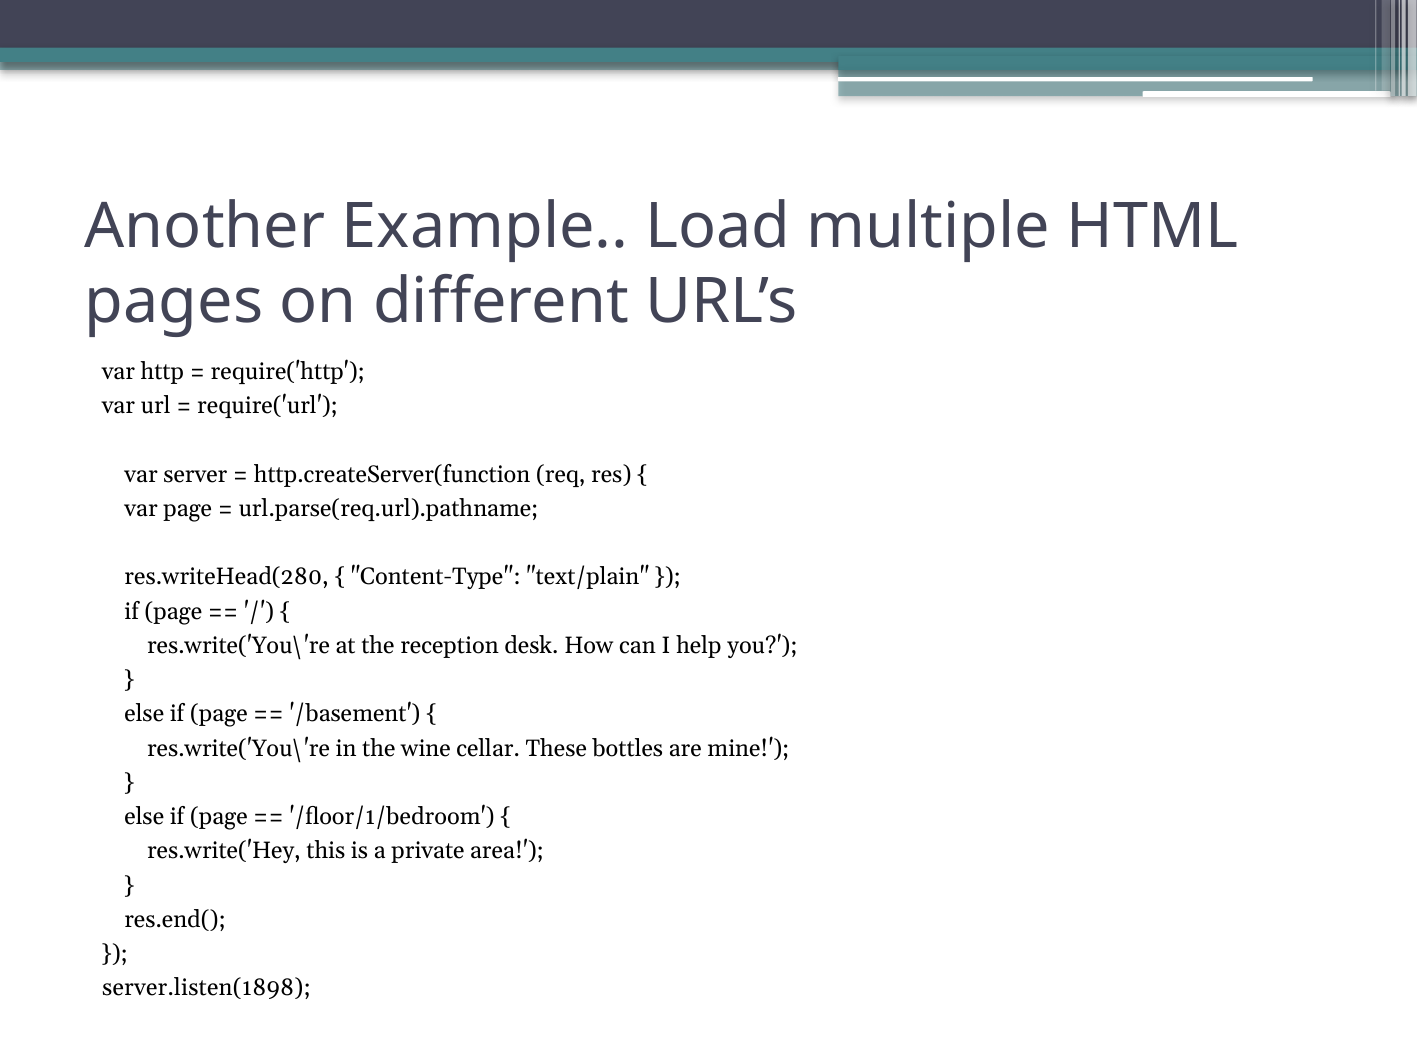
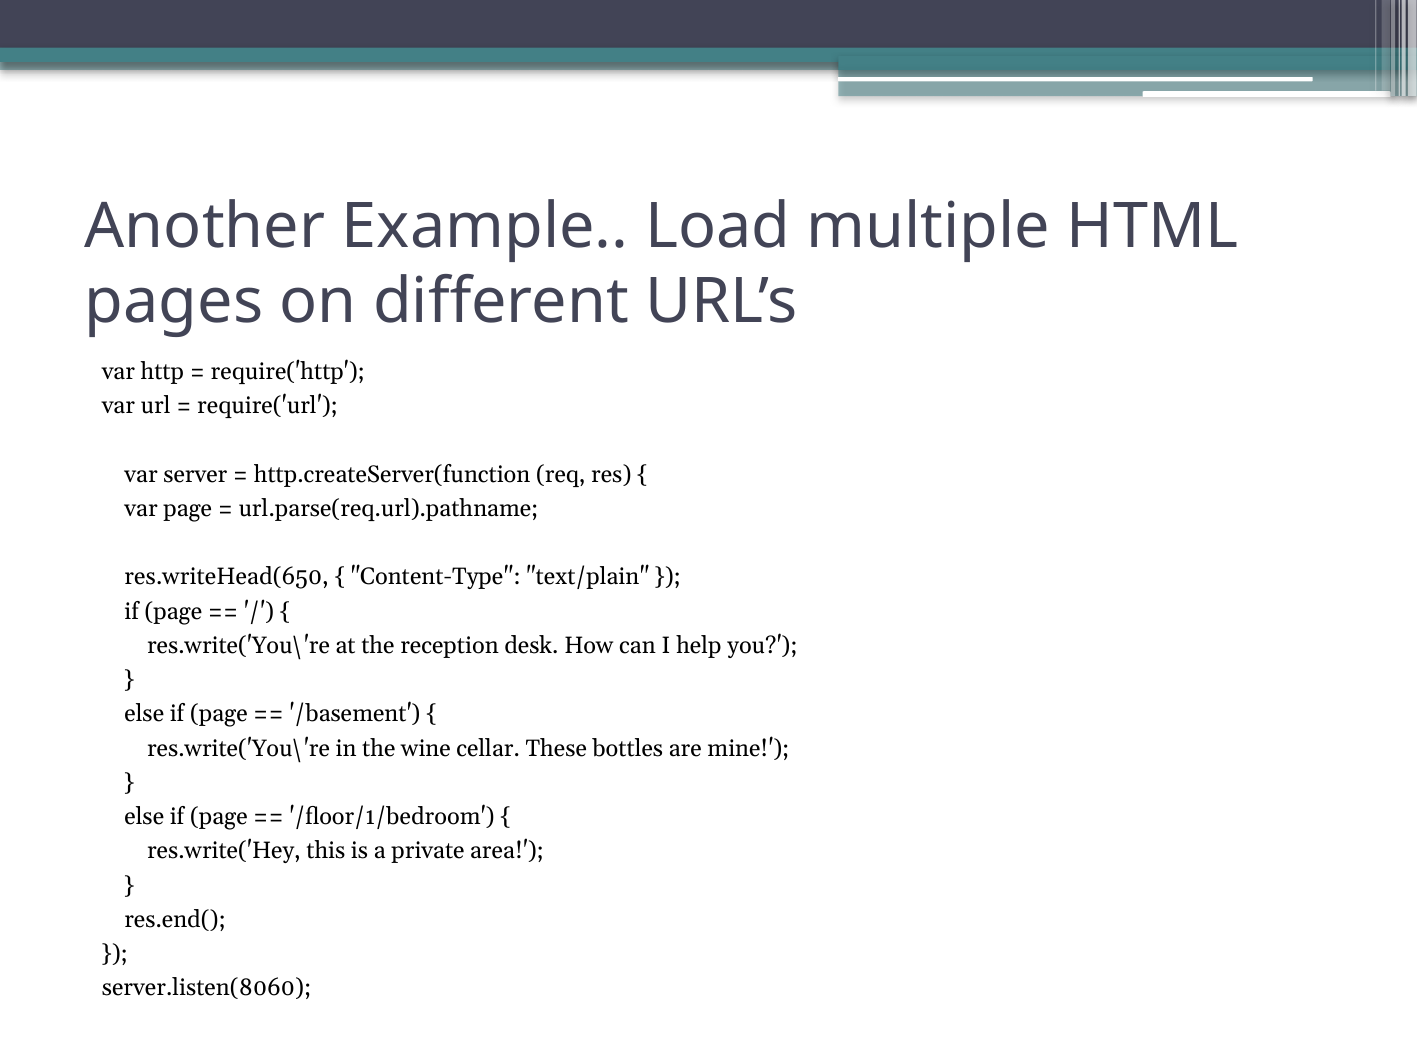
res.writeHead(280: res.writeHead(280 -> res.writeHead(650
server.listen(1898: server.listen(1898 -> server.listen(8060
